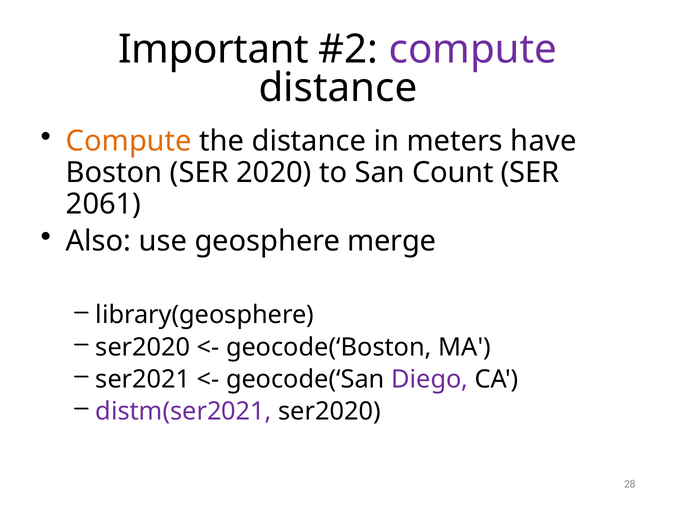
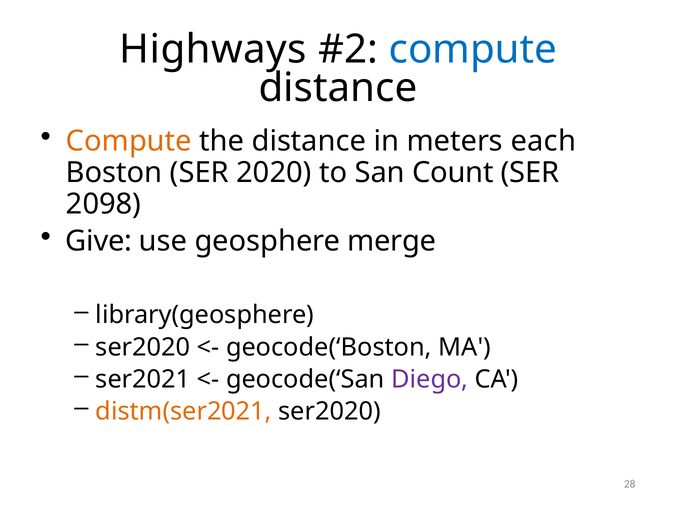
Important: Important -> Highways
compute at (473, 49) colour: purple -> blue
have: have -> each
2061: 2061 -> 2098
Also: Also -> Give
distm(ser2021 colour: purple -> orange
